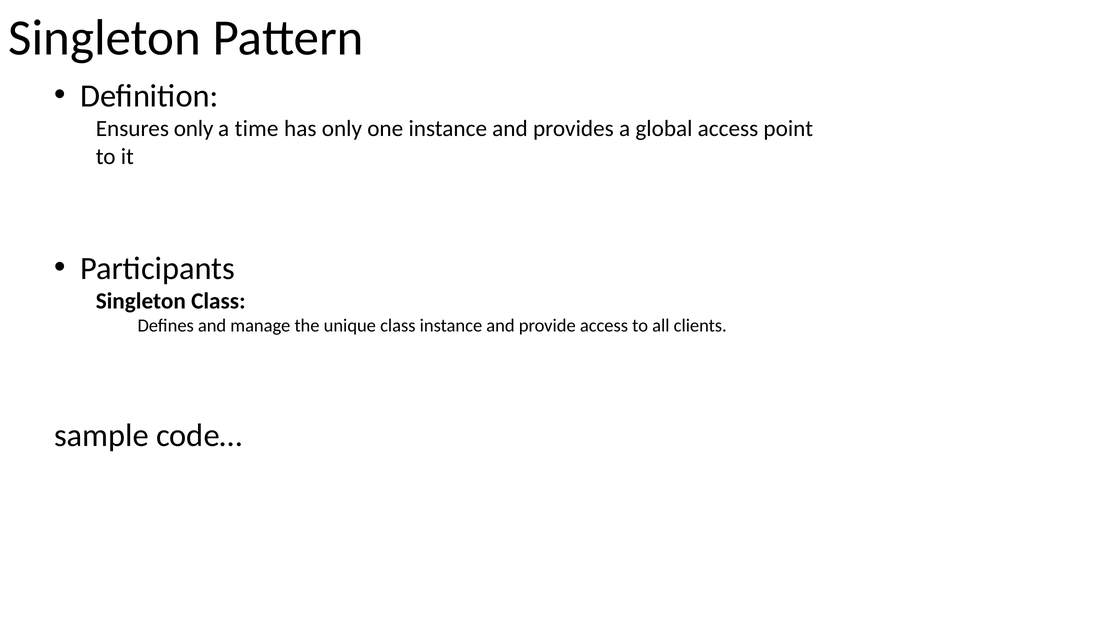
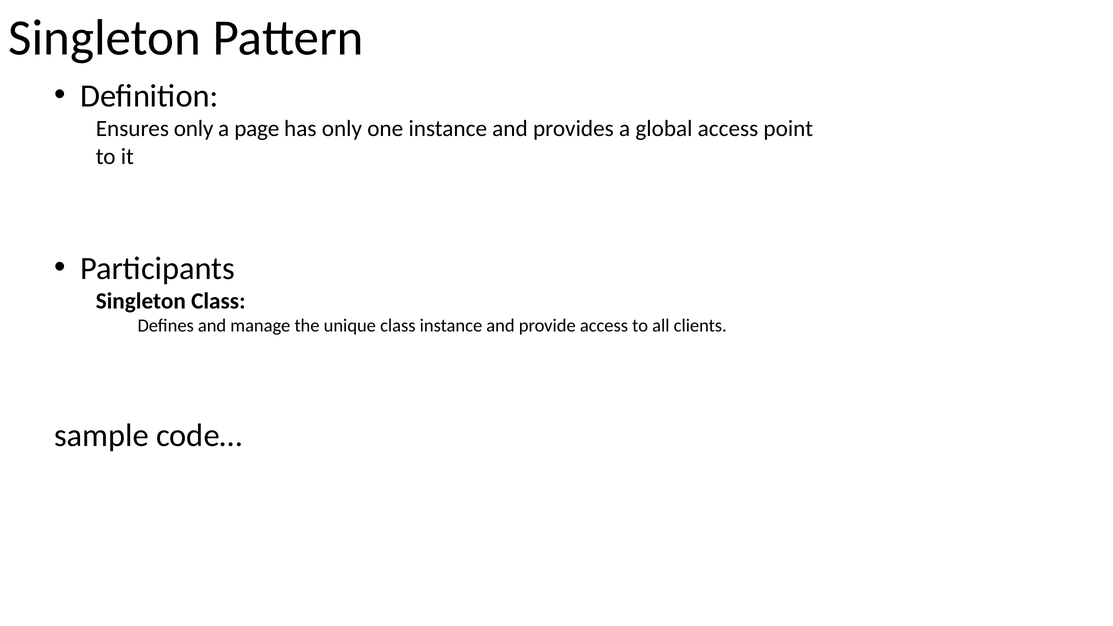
time: time -> page
